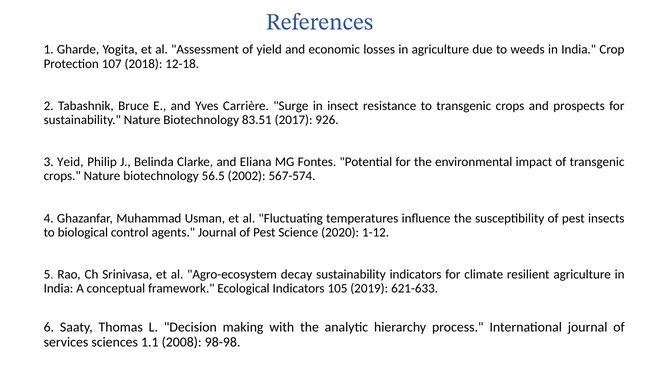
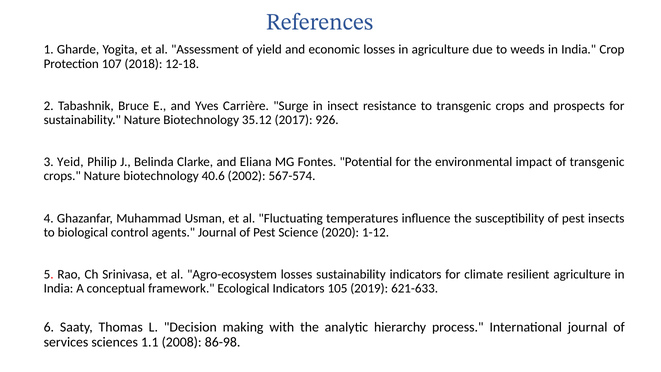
83.51: 83.51 -> 35.12
56.5: 56.5 -> 40.6
Agro-ecosystem decay: decay -> losses
98-98: 98-98 -> 86-98
